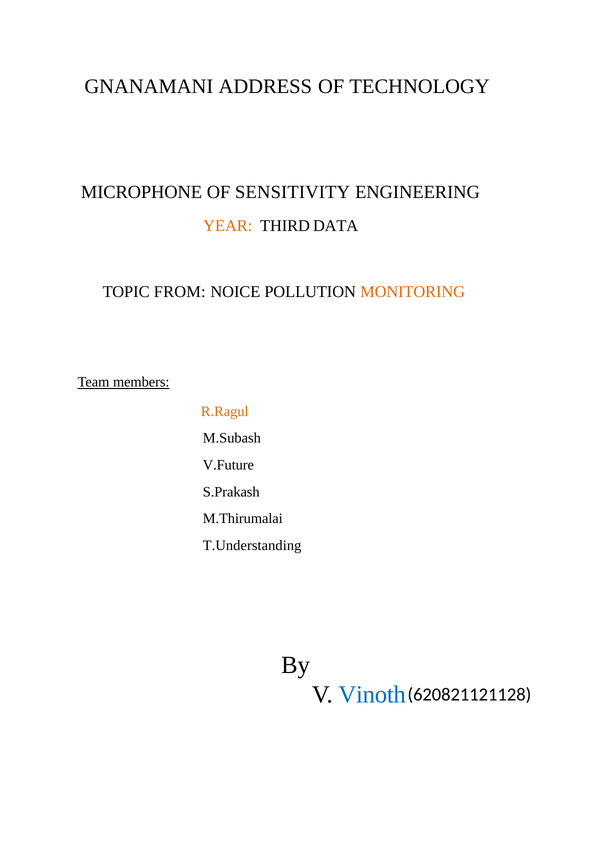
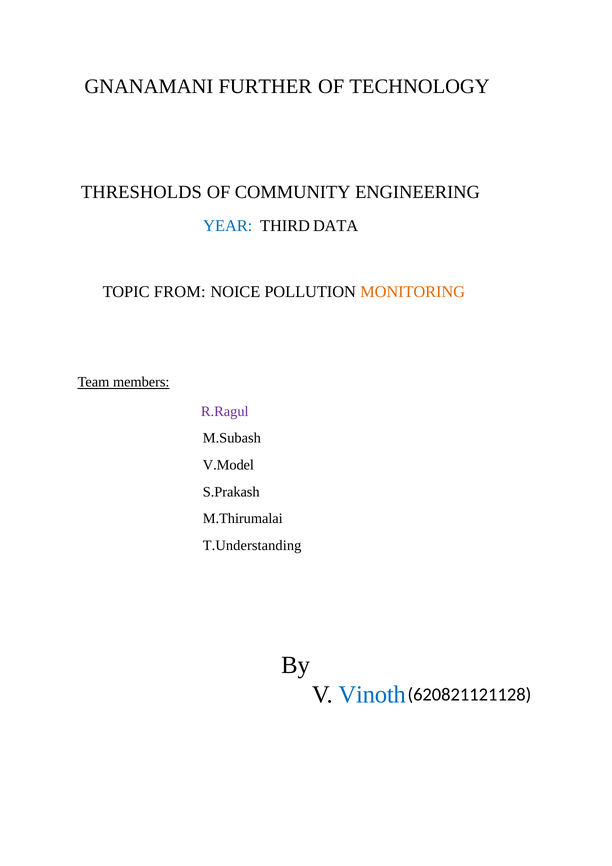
ADDRESS: ADDRESS -> FURTHER
MICROPHONE: MICROPHONE -> THRESHOLDS
SENSITIVITY: SENSITIVITY -> COMMUNITY
YEAR colour: orange -> blue
R.Ragul colour: orange -> purple
V.Future: V.Future -> V.Model
